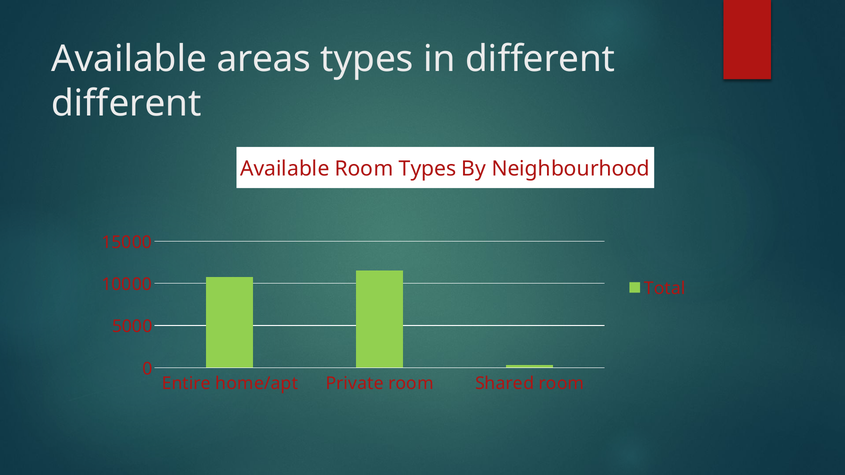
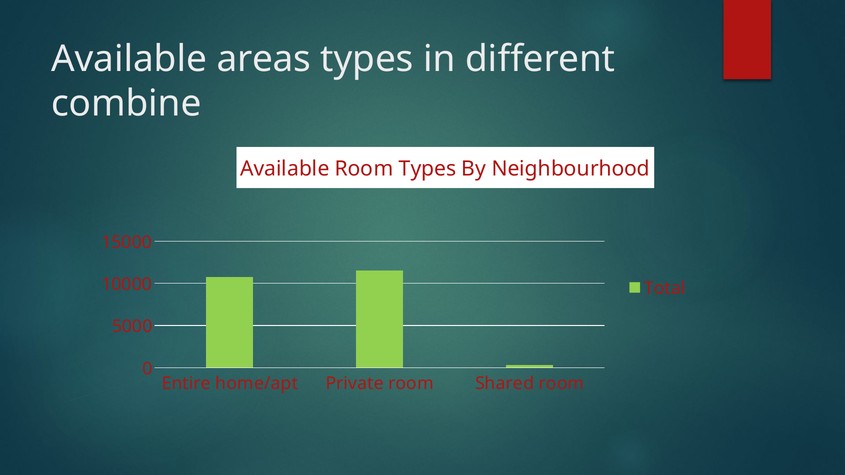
different at (126, 104): different -> combine
